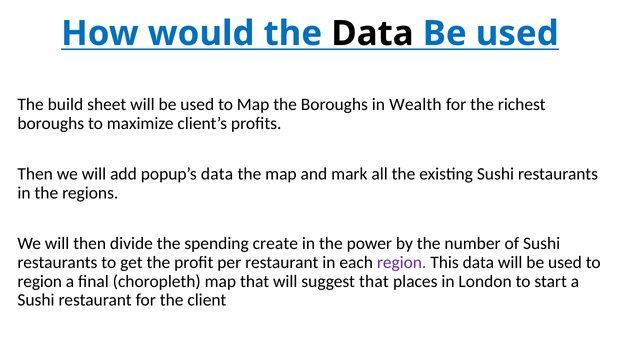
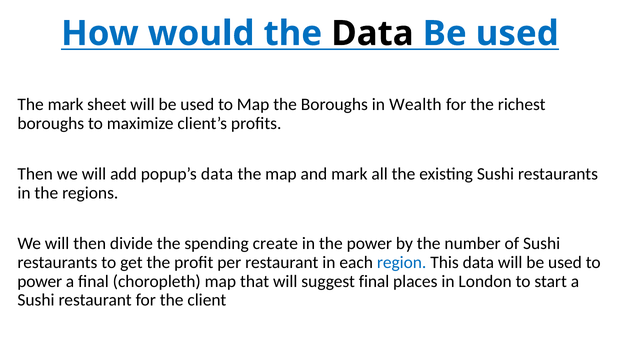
The build: build -> mark
region at (402, 262) colour: purple -> blue
region at (40, 281): region -> power
suggest that: that -> final
